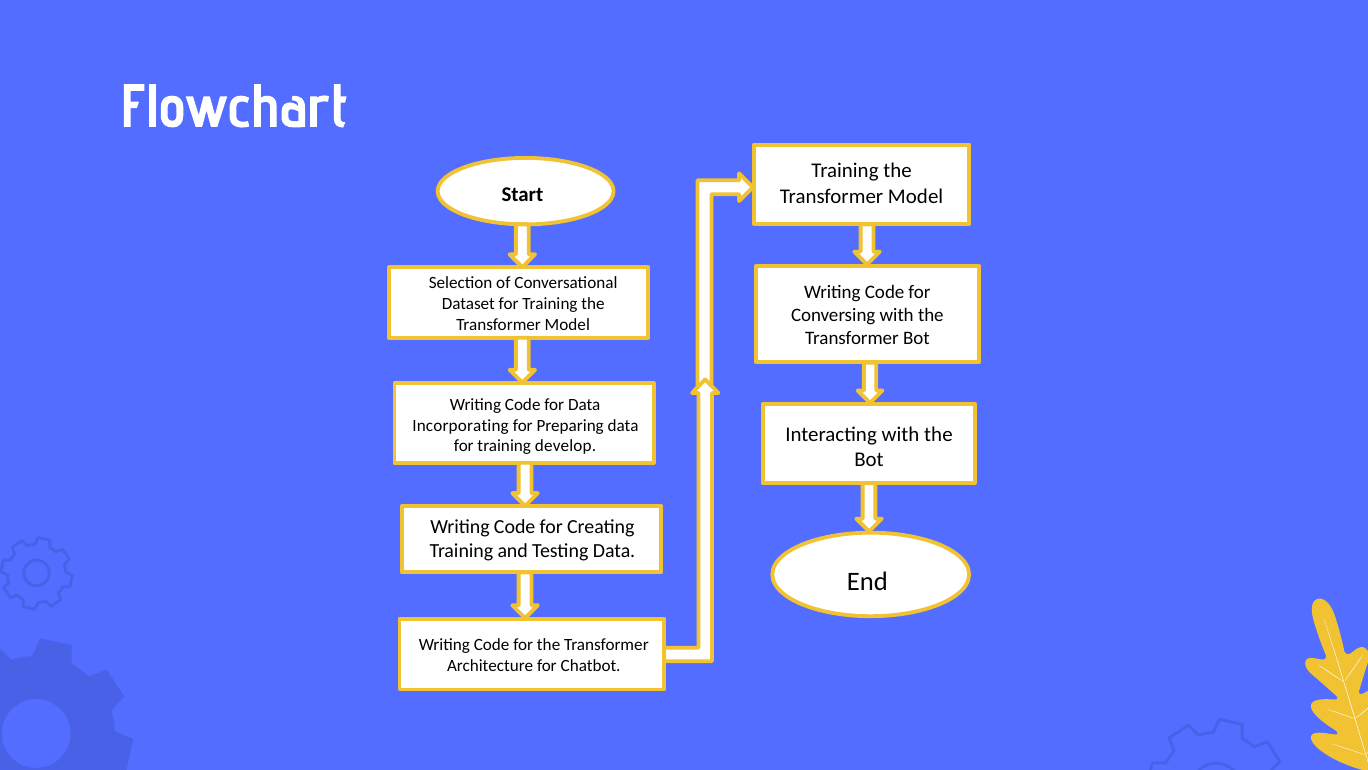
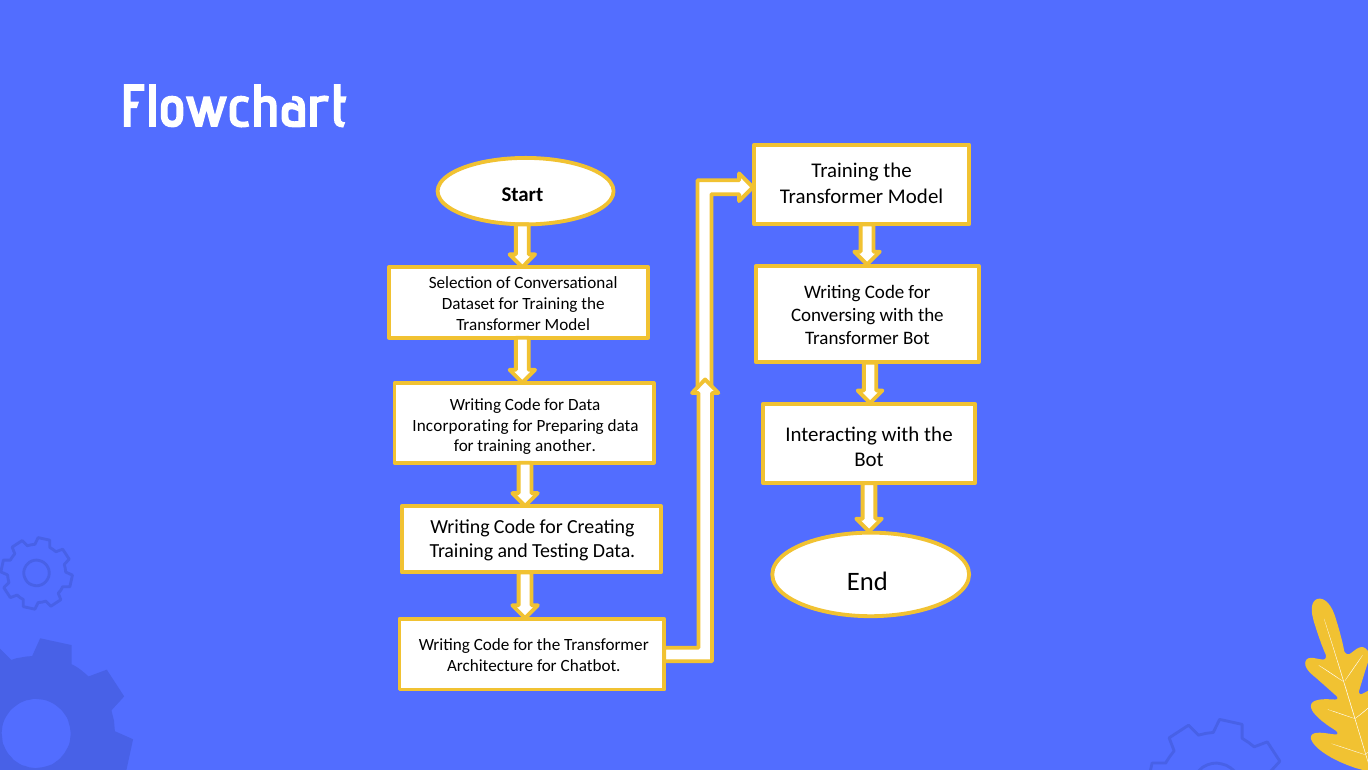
develop: develop -> another
